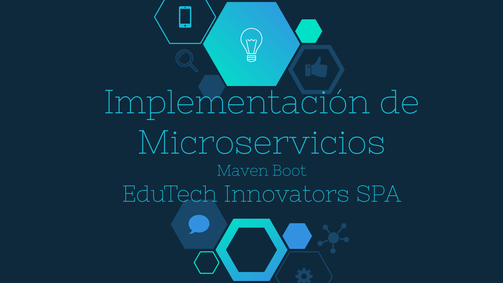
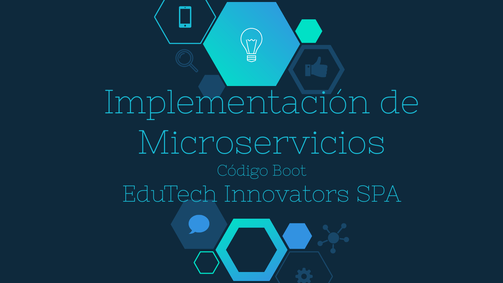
Maven: Maven -> Código
